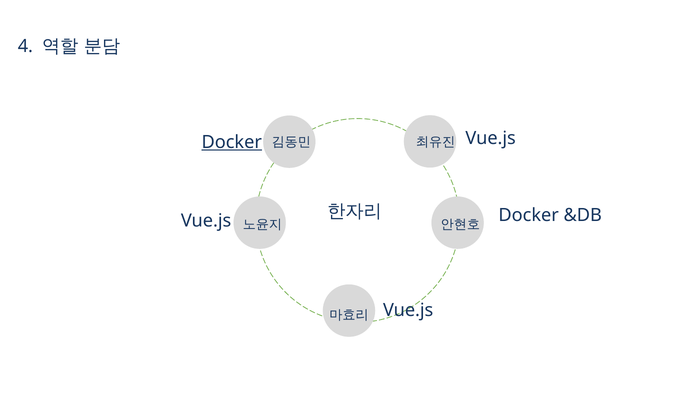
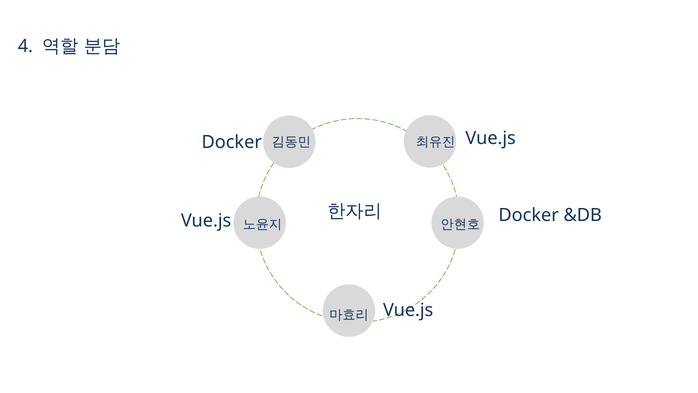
Docker at (232, 142) underline: present -> none
